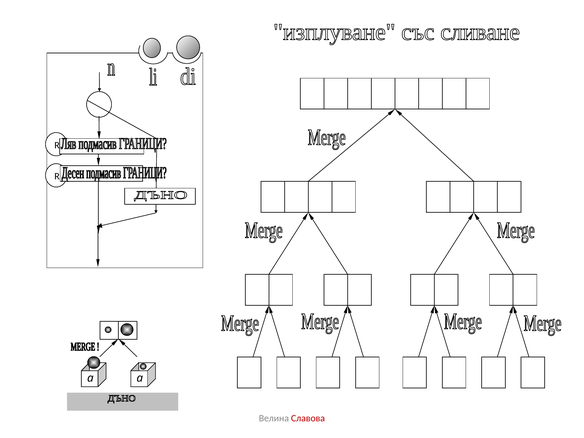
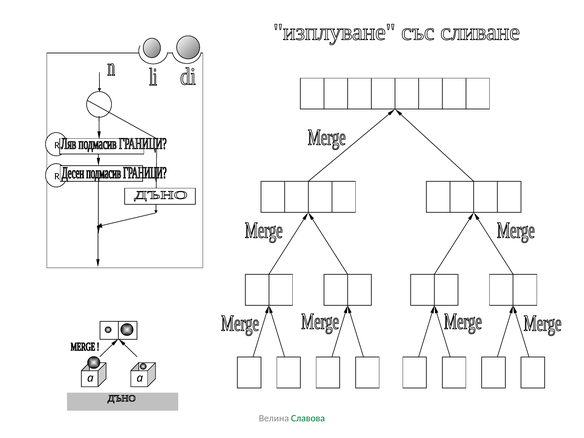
Славова colour: red -> green
